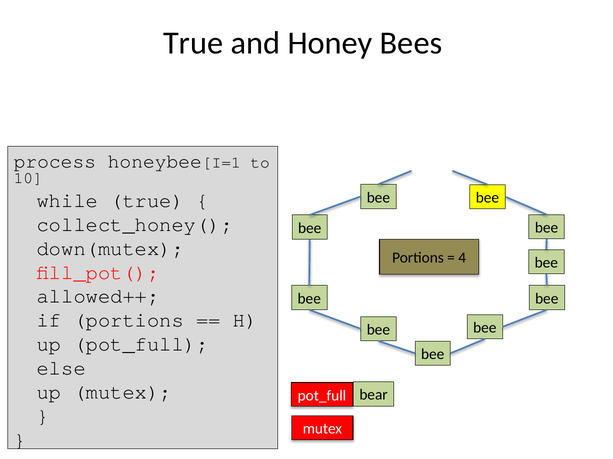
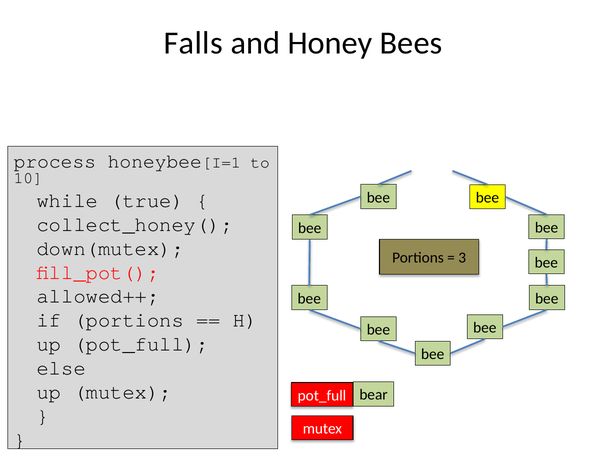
True at (193, 43): True -> Falls
4: 4 -> 3
